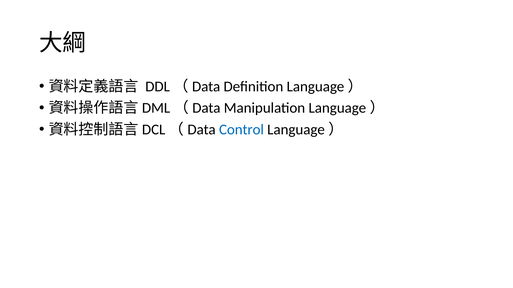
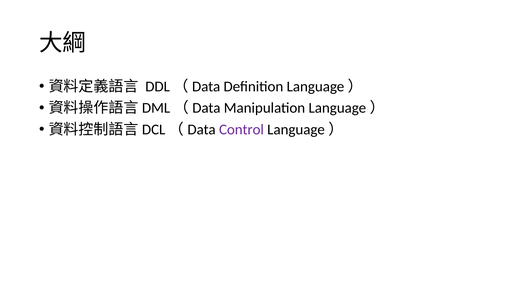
Control colour: blue -> purple
